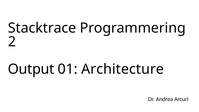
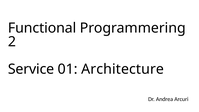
Stacktrace: Stacktrace -> Functional
Output: Output -> Service
